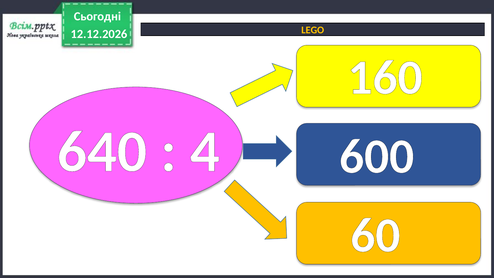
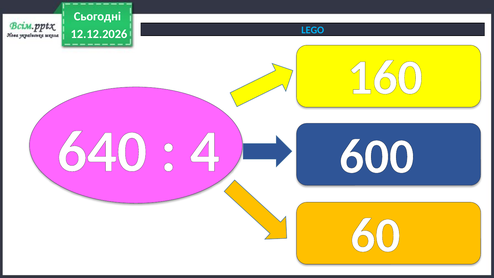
LEGO colour: yellow -> light blue
